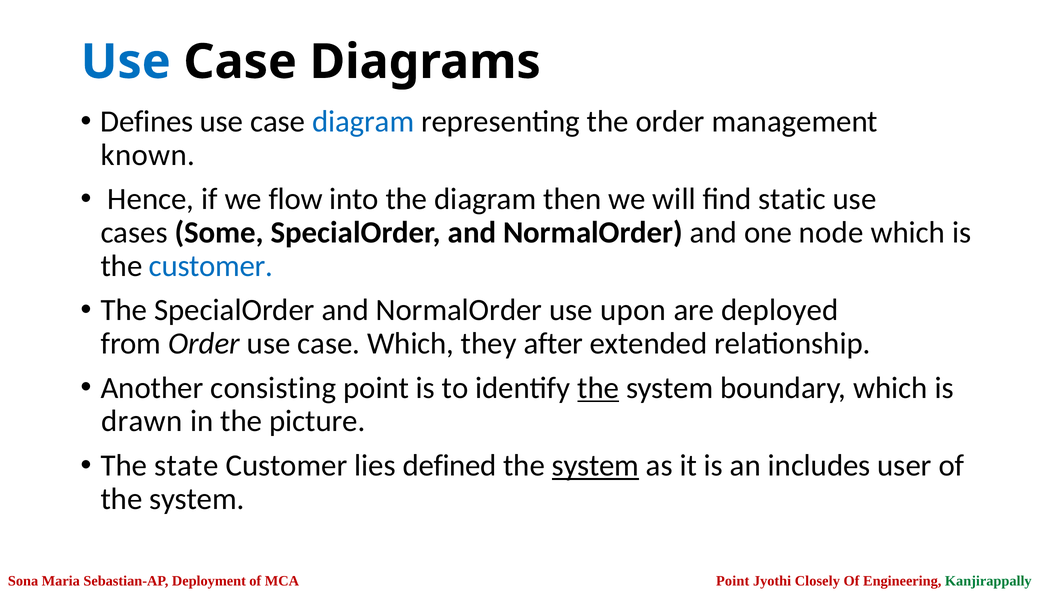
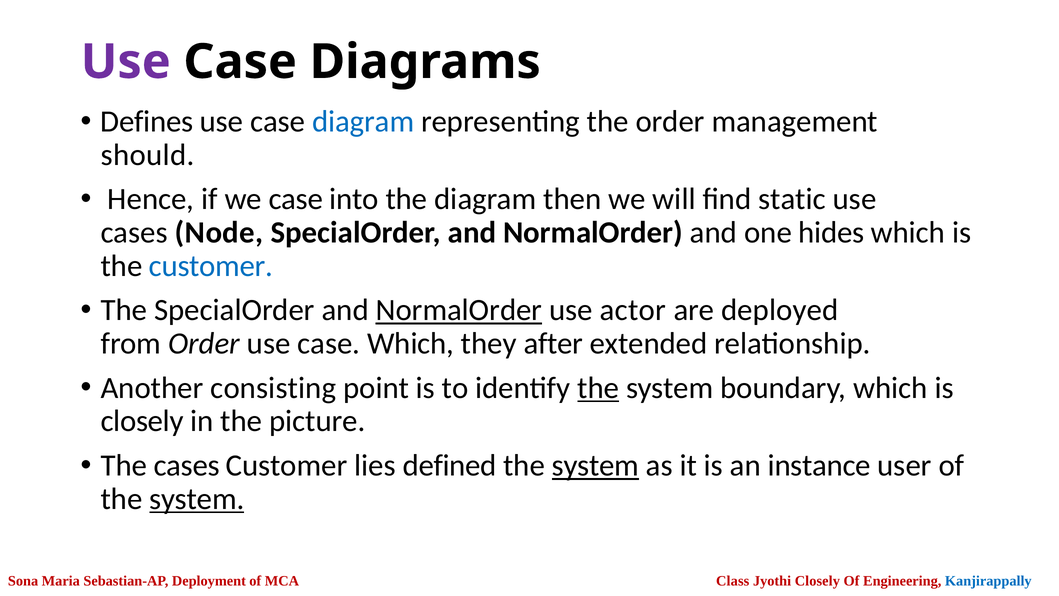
Use at (126, 62) colour: blue -> purple
known: known -> should
we flow: flow -> case
Some: Some -> Node
node: node -> hides
NormalOrder at (459, 310) underline: none -> present
upon: upon -> actor
drawn at (142, 421): drawn -> closely
The state: state -> cases
includes: includes -> instance
system at (197, 499) underline: none -> present
MCA Point: Point -> Class
Kanjirappally colour: green -> blue
